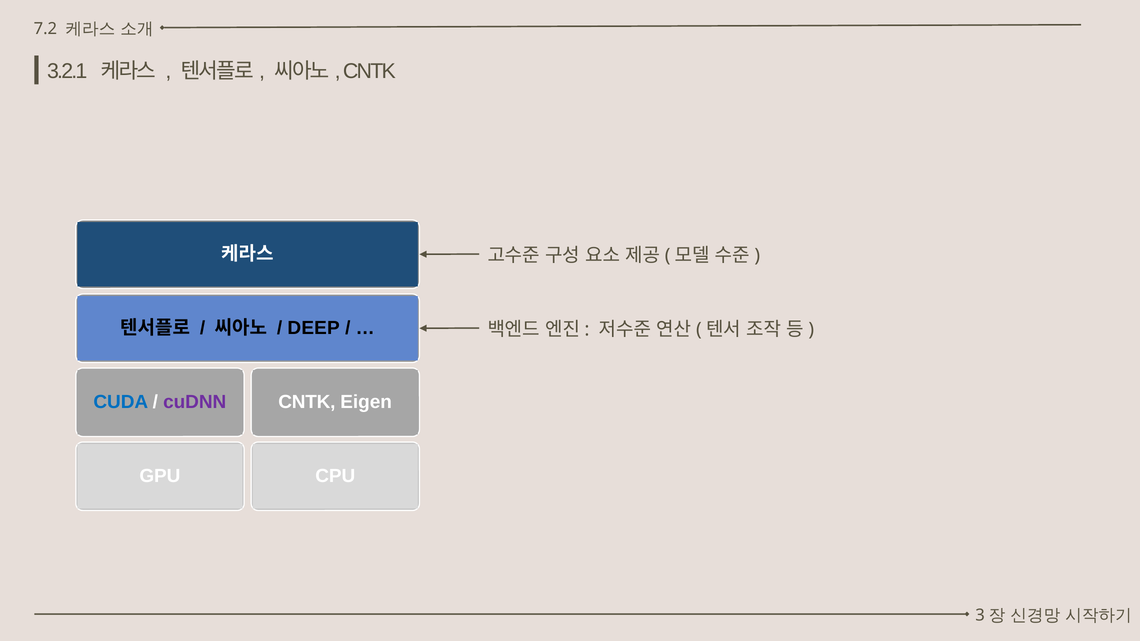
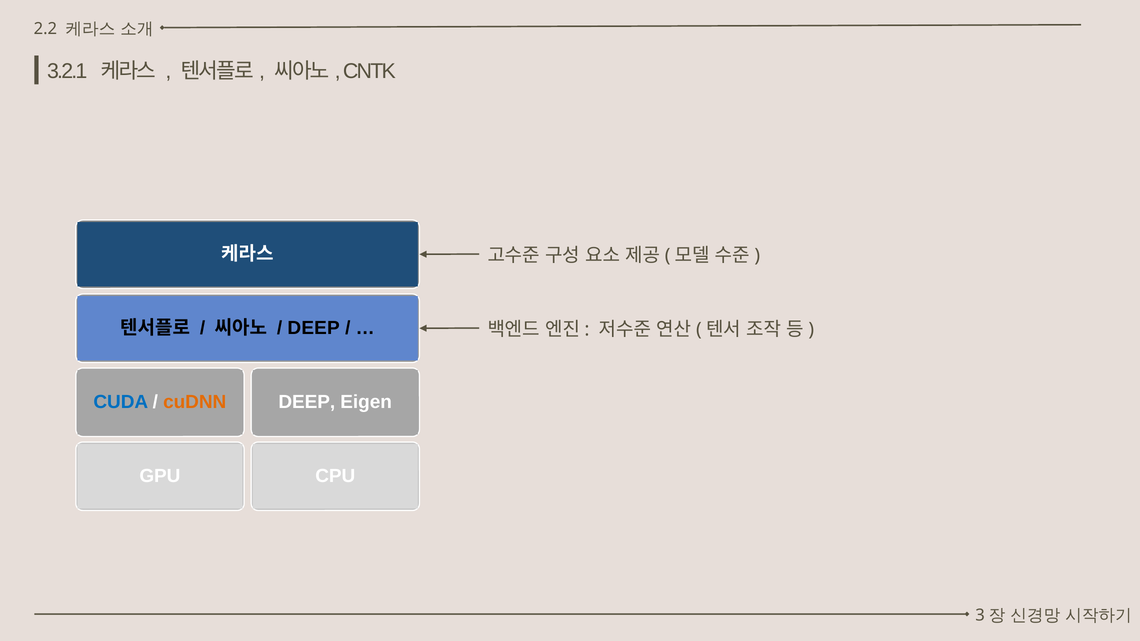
7.2: 7.2 -> 2.2
cuDNN colour: purple -> orange
CNTK at (307, 402): CNTK -> DEEP
